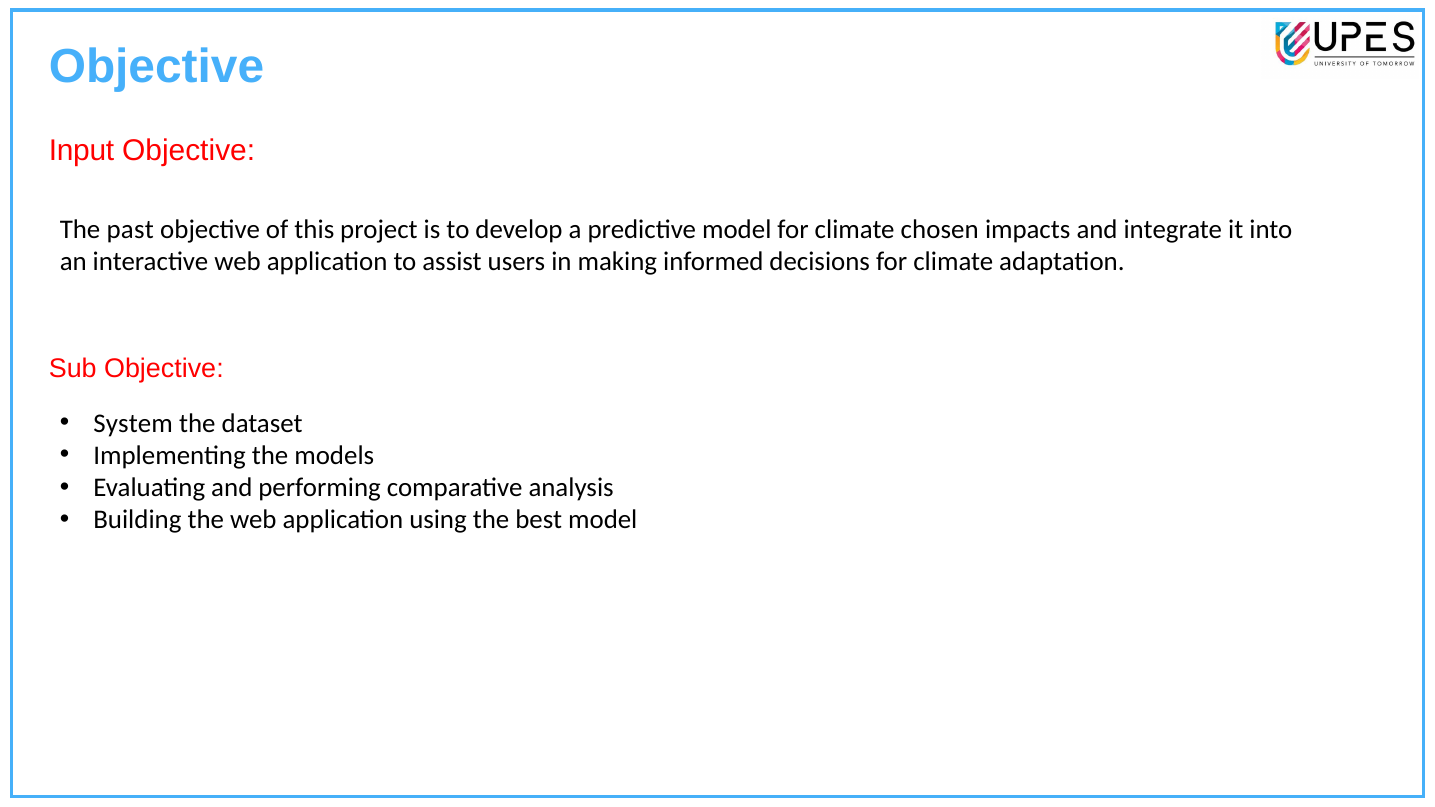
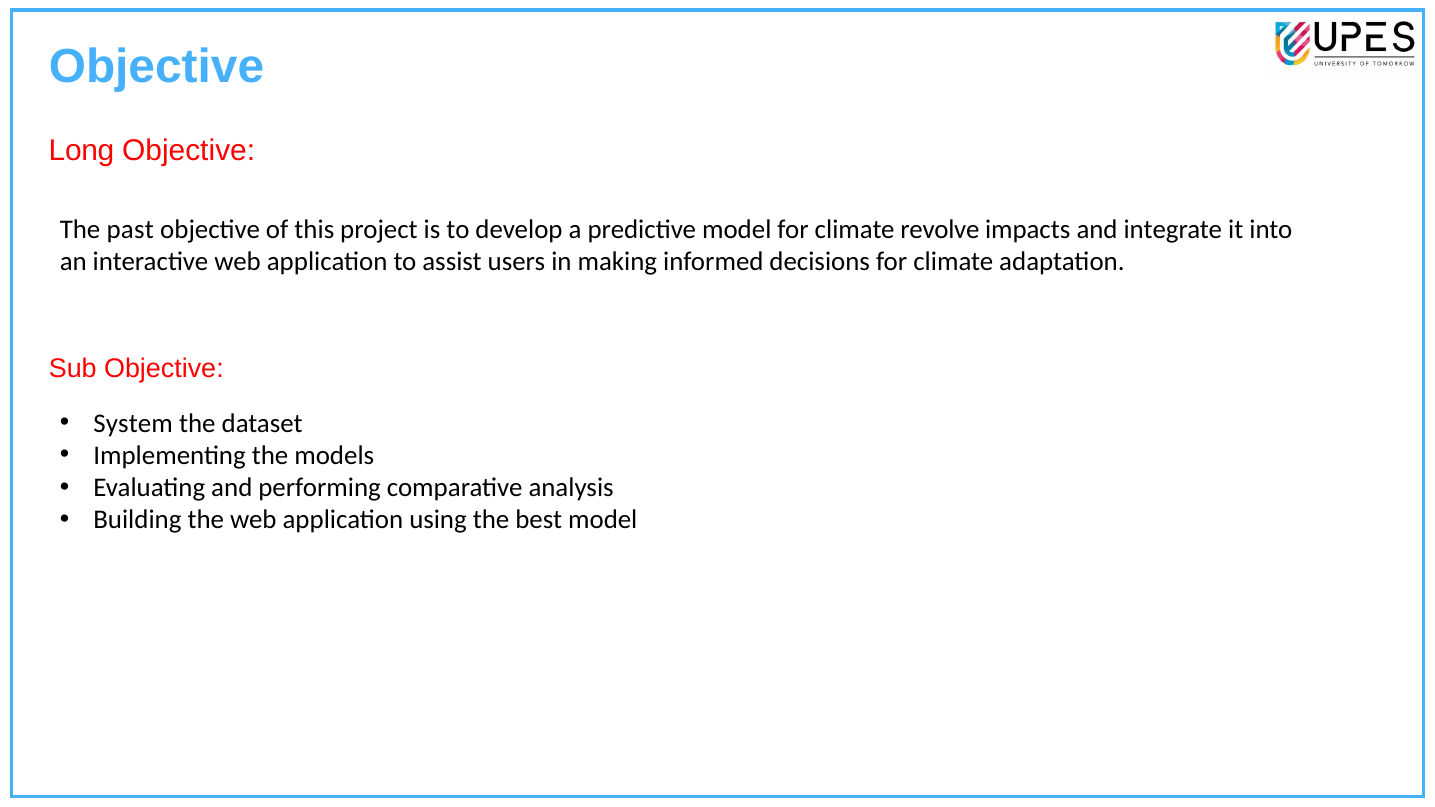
Input: Input -> Long
chosen: chosen -> revolve
